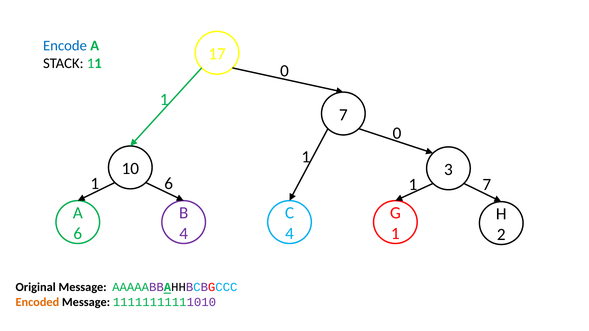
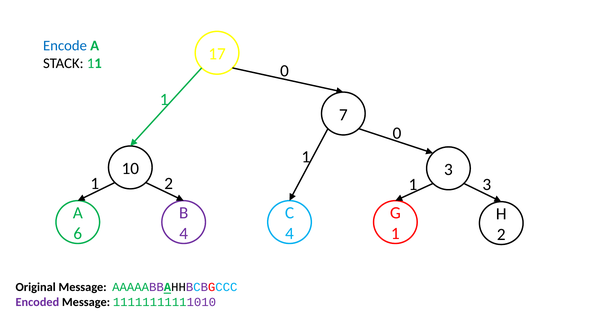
1 6: 6 -> 2
1 7: 7 -> 3
Encoded colour: orange -> purple
